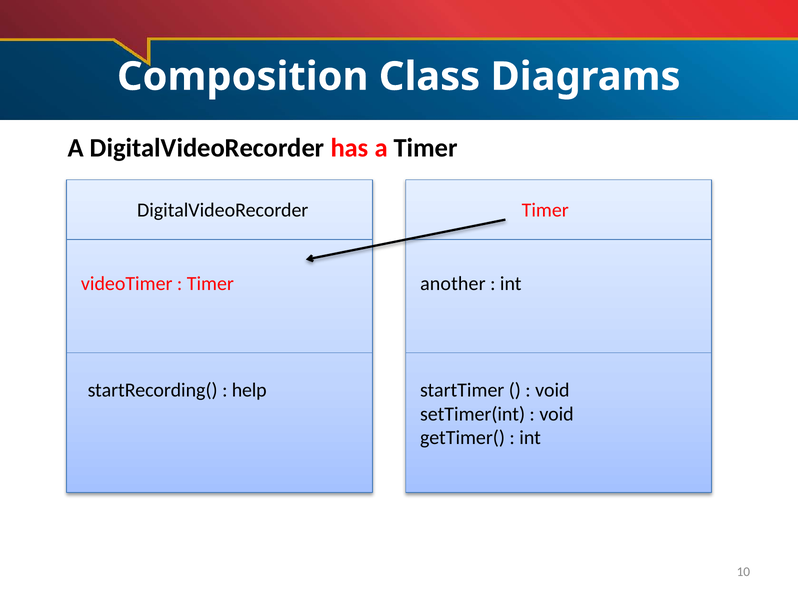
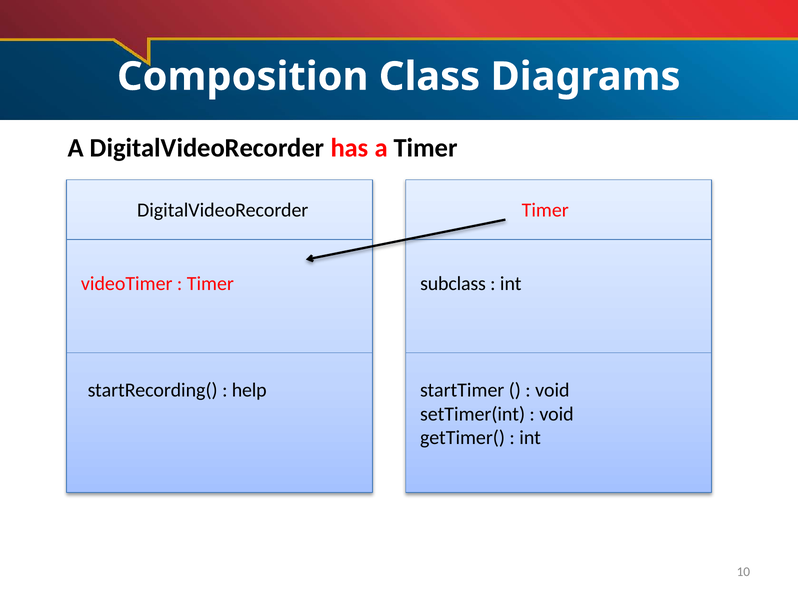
another: another -> subclass
